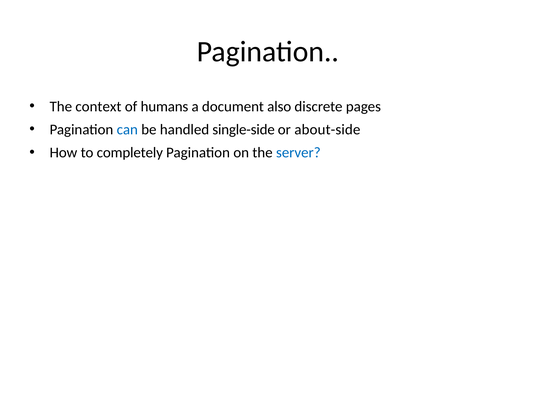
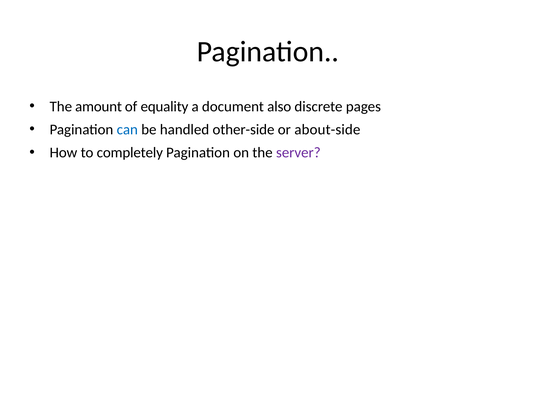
context: context -> amount
humans: humans -> equality
single-side: single-side -> other-side
server colour: blue -> purple
